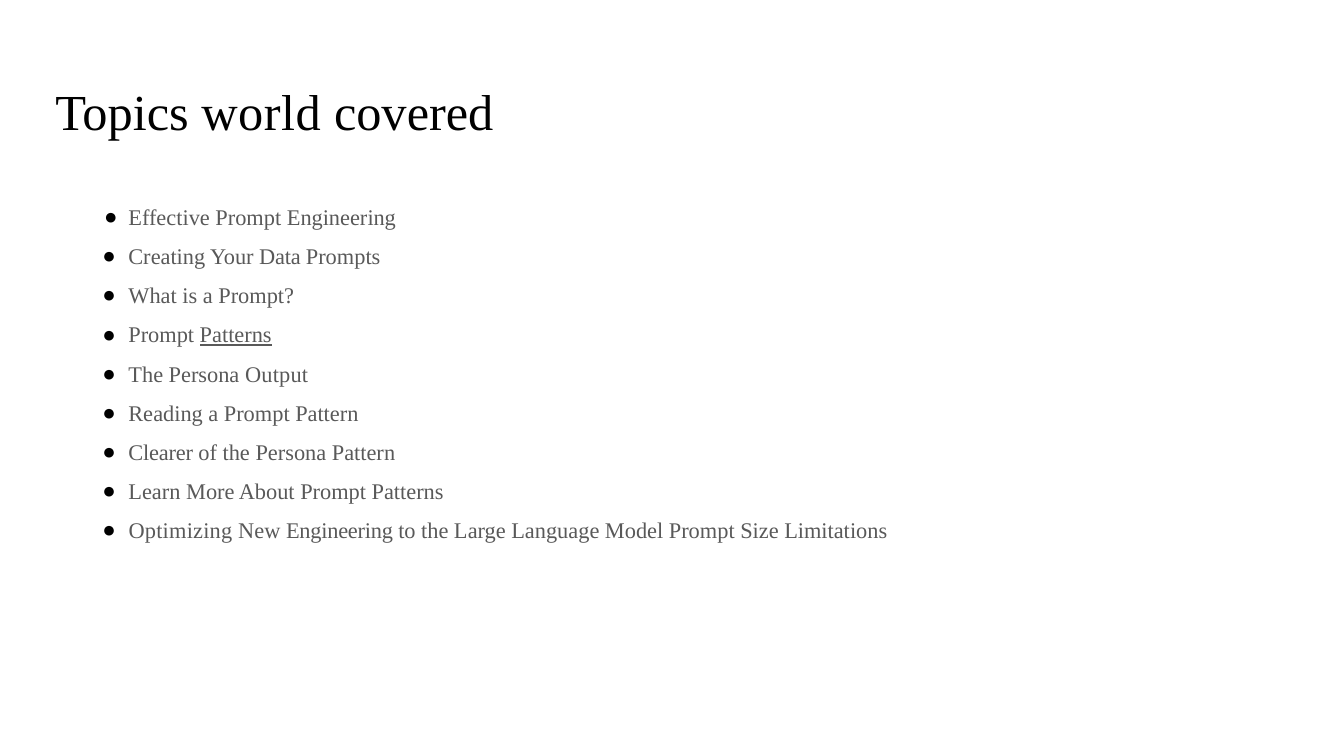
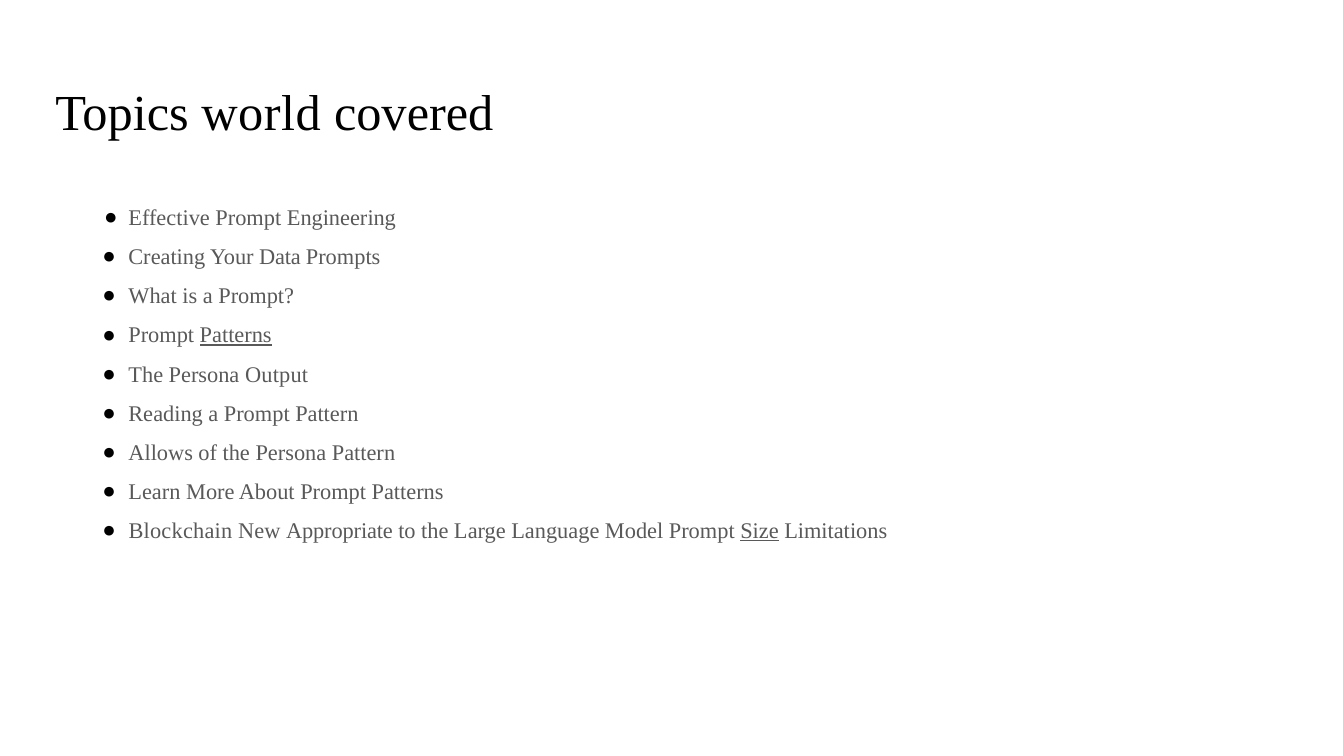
Clearer: Clearer -> Allows
Optimizing: Optimizing -> Blockchain
New Engineering: Engineering -> Appropriate
Size underline: none -> present
